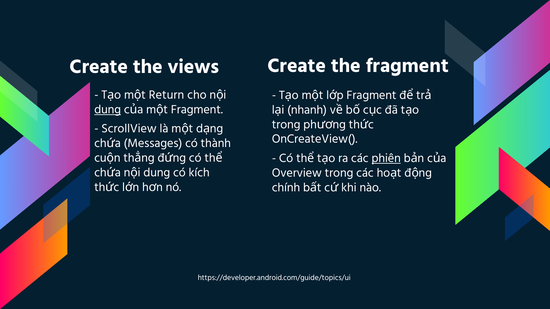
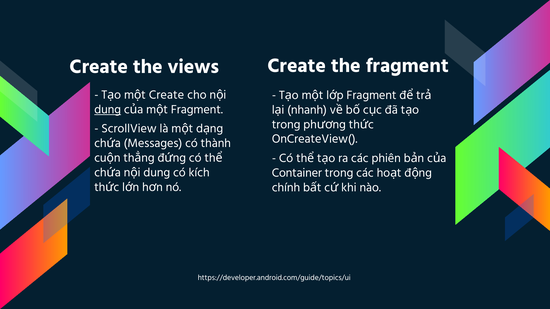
Return at (166, 95): Return -> Create
phiên underline: present -> none
Overview: Overview -> Container
